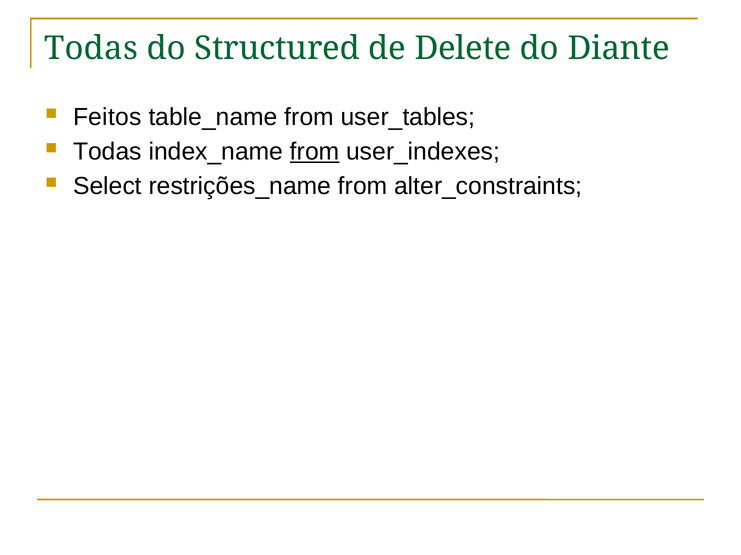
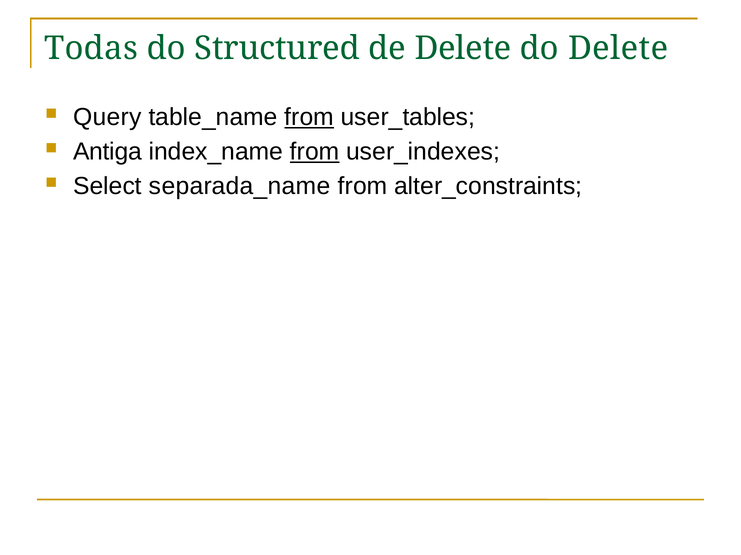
do Diante: Diante -> Delete
Feitos: Feitos -> Query
from at (309, 117) underline: none -> present
Todas at (107, 152): Todas -> Antiga
restrições_name: restrições_name -> separada_name
